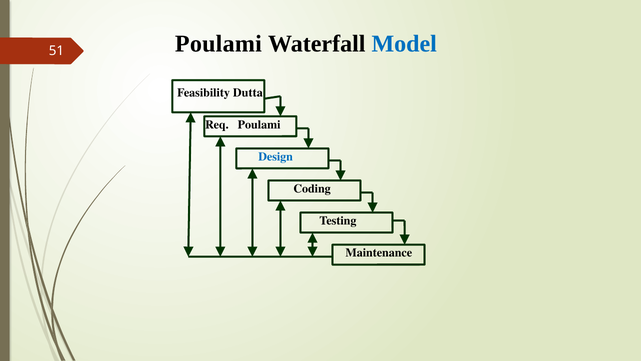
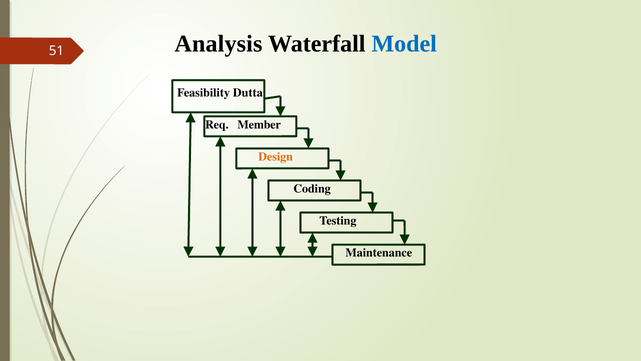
51 Poulami: Poulami -> Analysis
Req Poulami: Poulami -> Member
Design colour: blue -> orange
